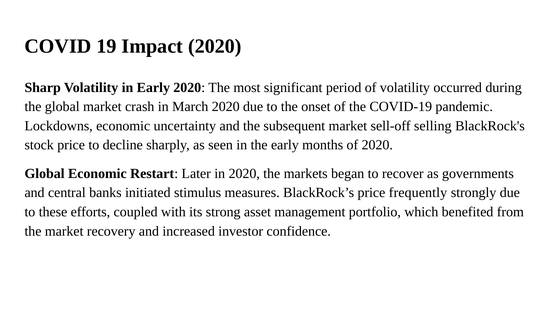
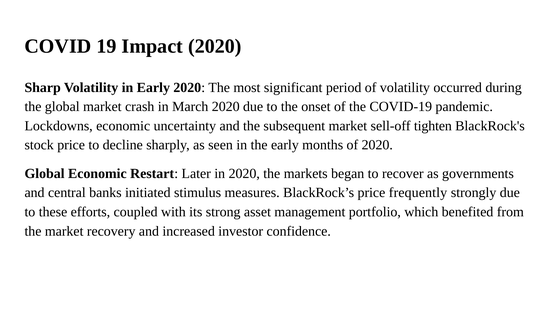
selling: selling -> tighten
